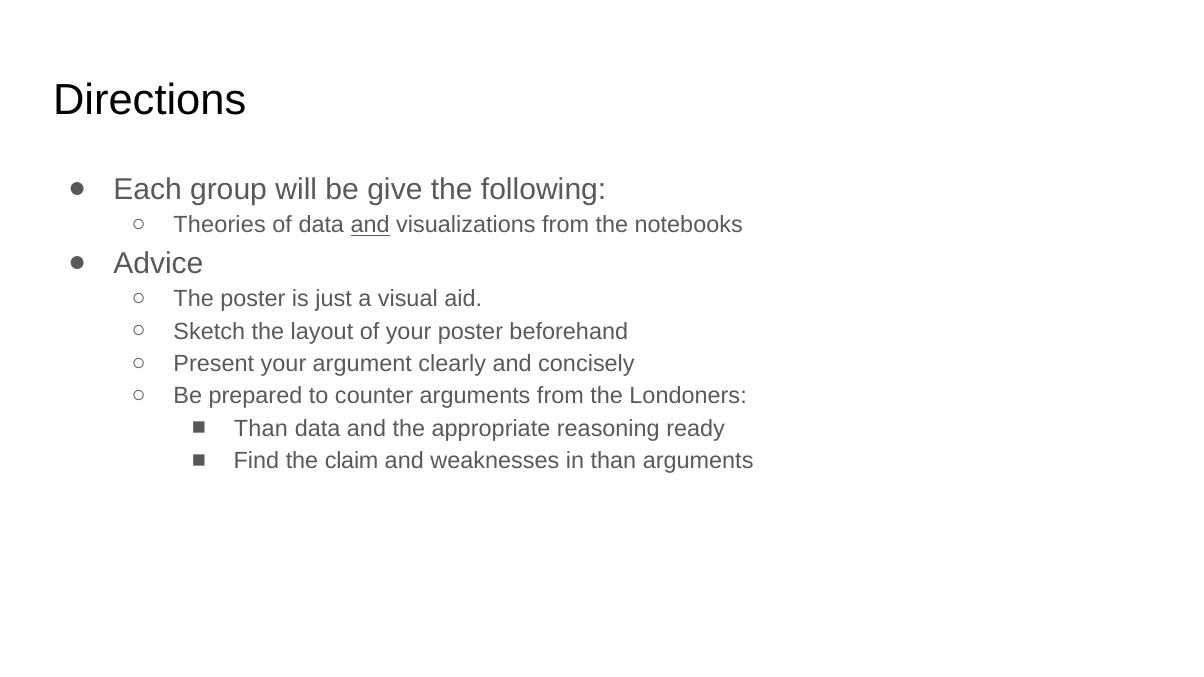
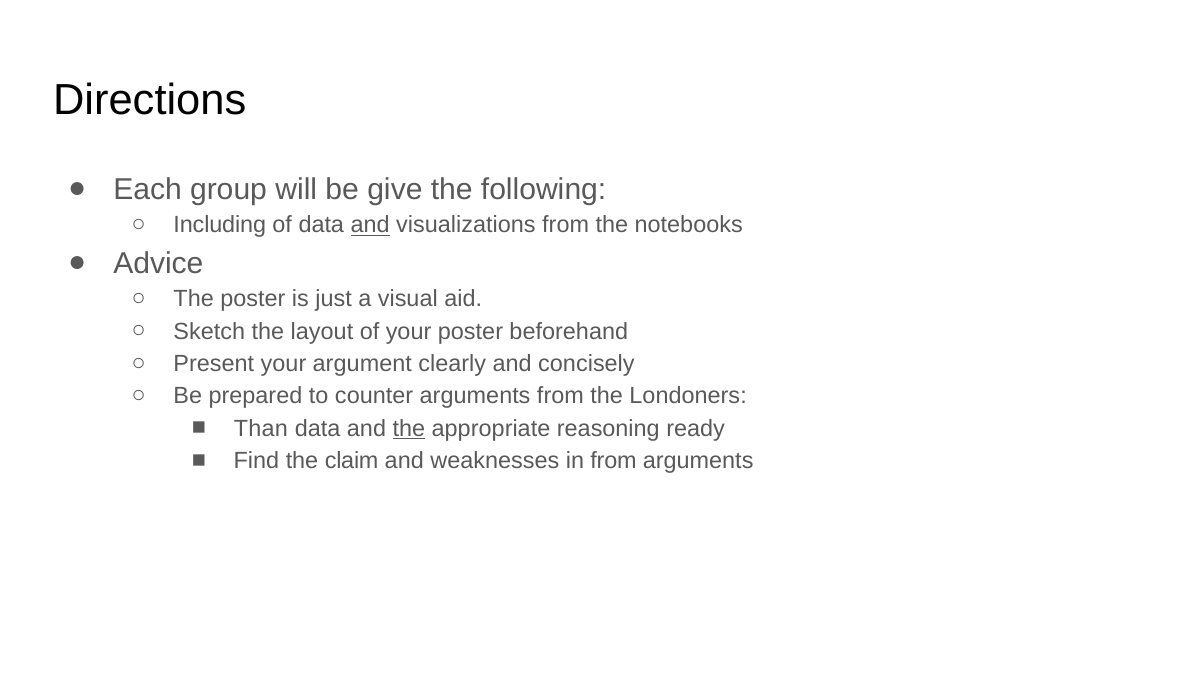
Theories: Theories -> Including
the at (409, 429) underline: none -> present
in than: than -> from
